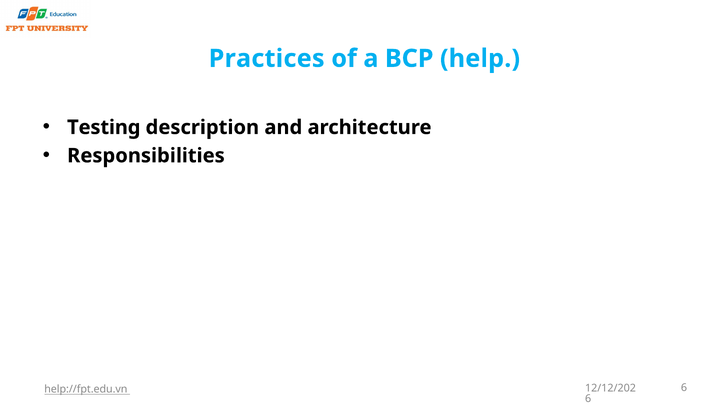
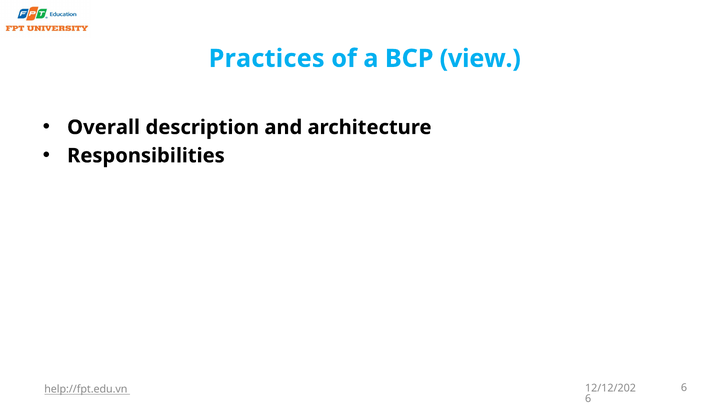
help: help -> view
Testing: Testing -> Overall
